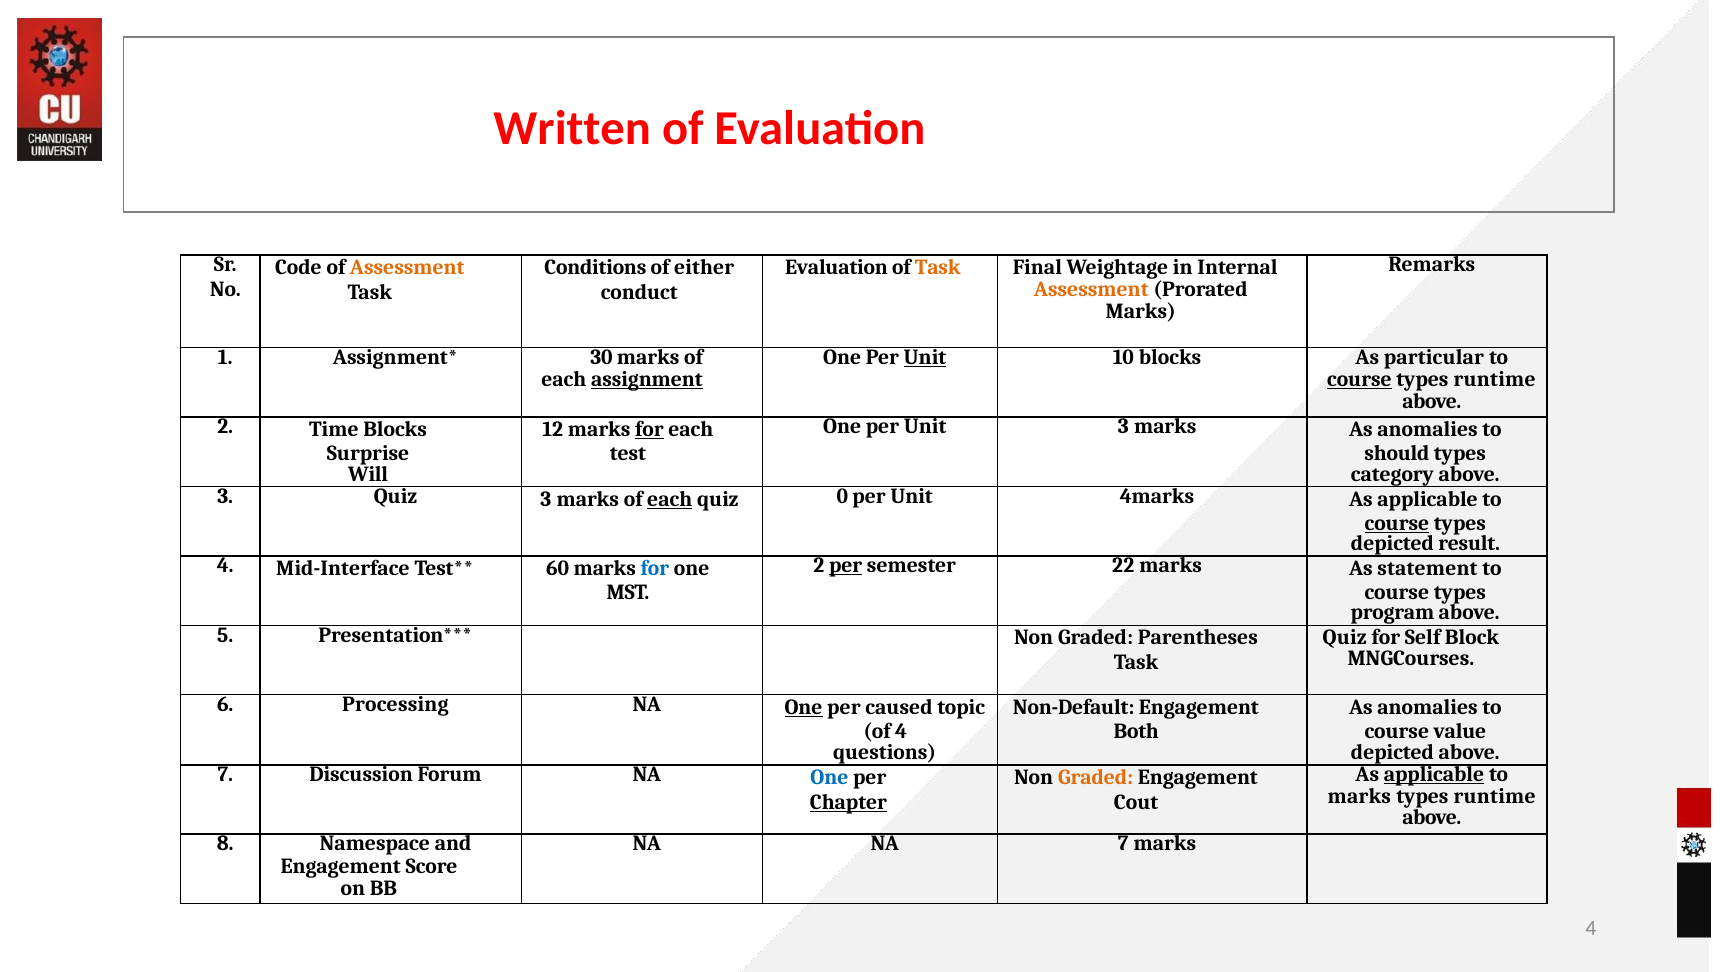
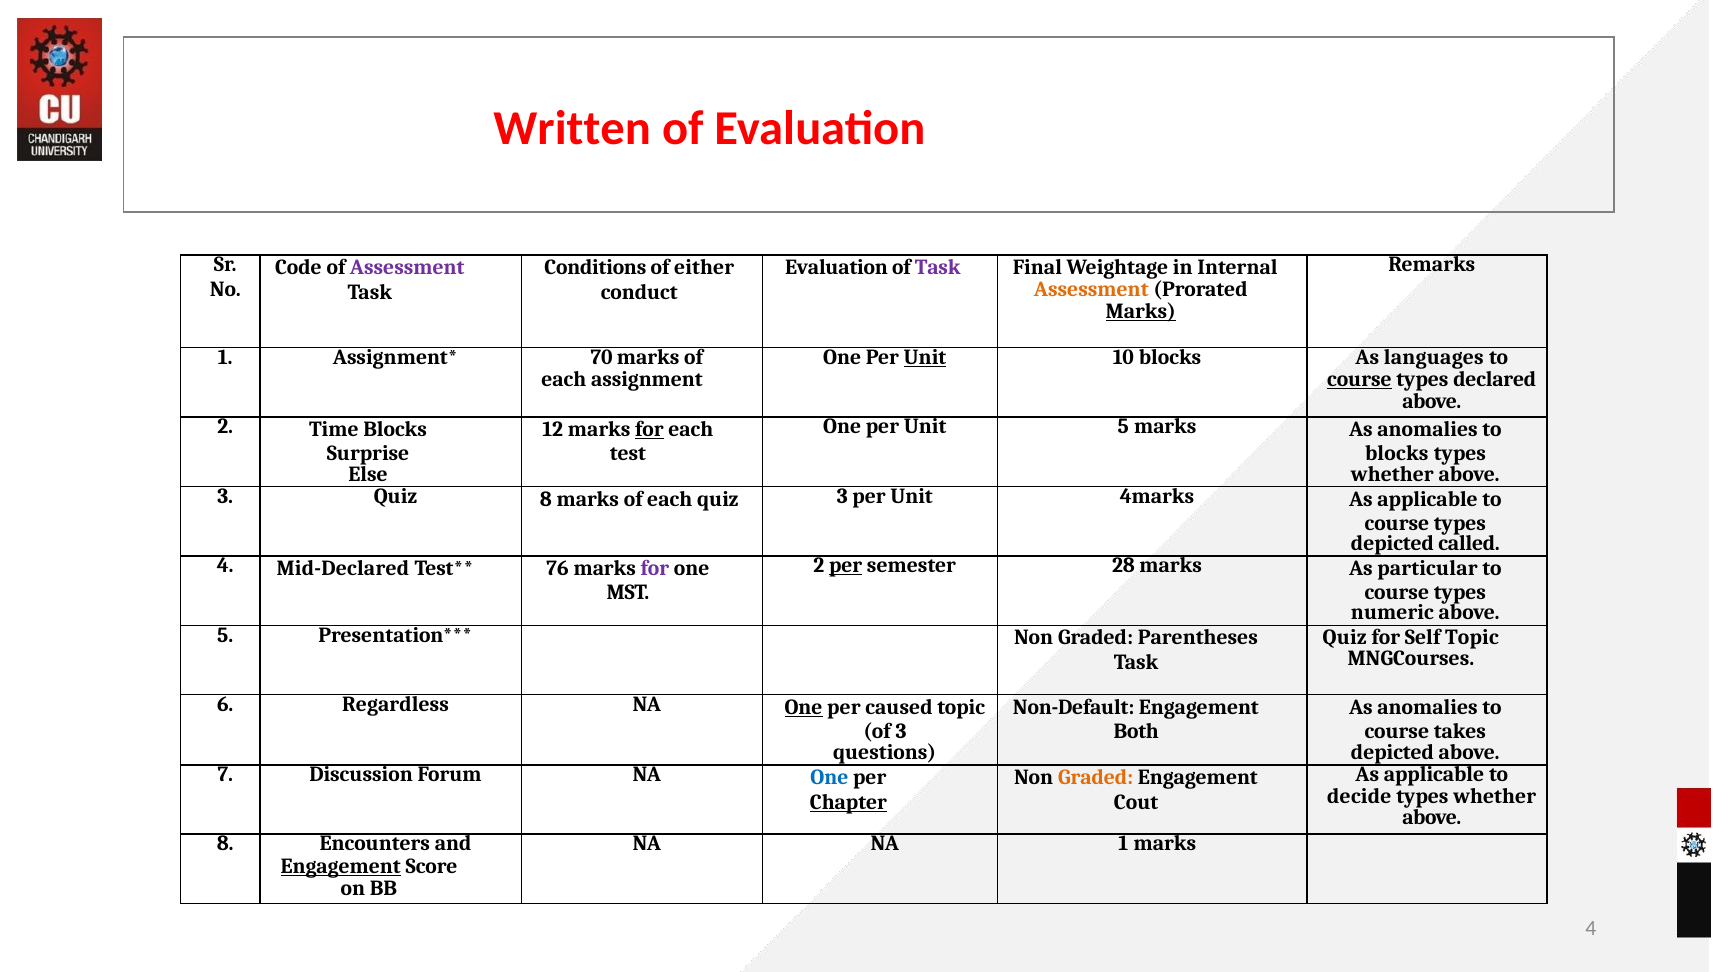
Assessment at (407, 267) colour: orange -> purple
Task at (938, 267) colour: orange -> purple
Marks at (1141, 312) underline: none -> present
30: 30 -> 70
particular: particular -> languages
assignment underline: present -> none
runtime at (1495, 379): runtime -> declared
Unit 3: 3 -> 5
should at (1397, 454): should -> blocks
Will: Will -> Else
category at (1392, 474): category -> whether
Quiz 3: 3 -> 8
each at (670, 499) underline: present -> none
quiz 0: 0 -> 3
course at (1397, 523) underline: present -> none
result: result -> called
Mid-Interface: Mid-Interface -> Mid-Declared
60: 60 -> 76
for at (655, 568) colour: blue -> purple
22: 22 -> 28
statement: statement -> particular
program: program -> numeric
Self Block: Block -> Topic
Processing: Processing -> Regardless
of 4: 4 -> 3
value: value -> takes
applicable at (1434, 774) underline: present -> none
marks at (1359, 796): marks -> decide
runtime at (1495, 796): runtime -> whether
Namespace: Namespace -> Encounters
NA 7: 7 -> 1
Engagement at (341, 866) underline: none -> present
